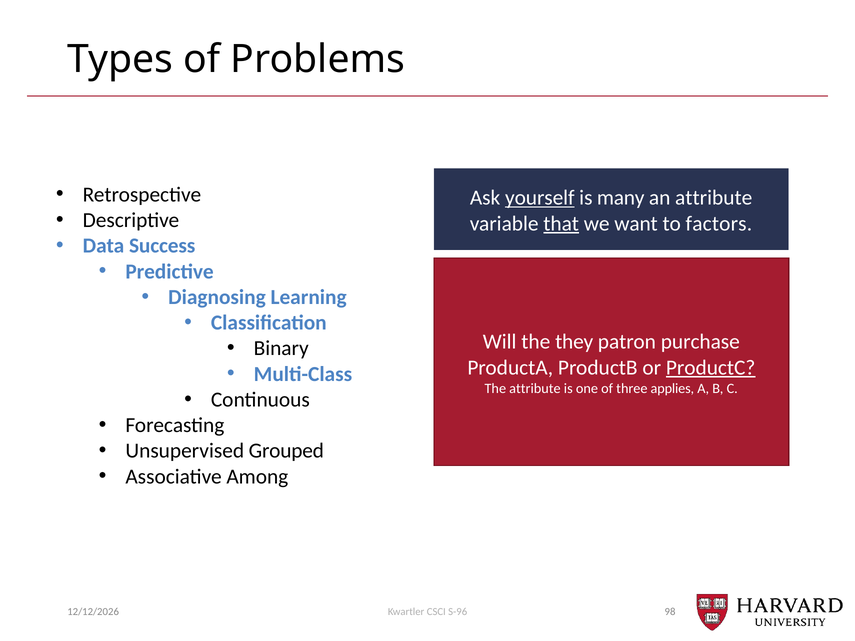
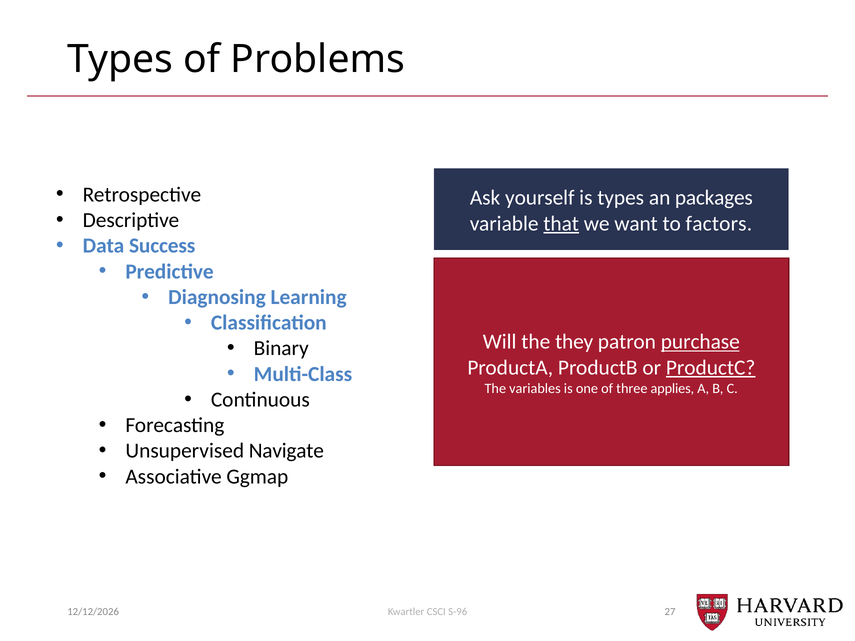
yourself underline: present -> none
is many: many -> types
an attribute: attribute -> packages
purchase underline: none -> present
The attribute: attribute -> variables
Grouped: Grouped -> Navigate
Among: Among -> Ggmap
98: 98 -> 27
